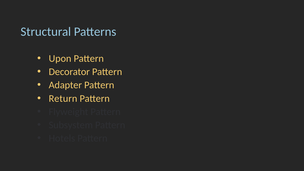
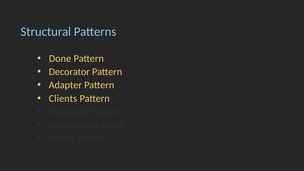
Upon: Upon -> Done
Return: Return -> Clients
